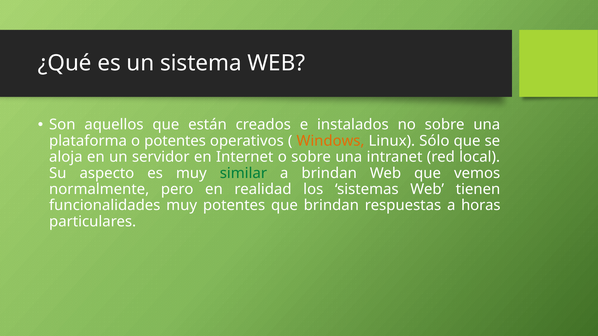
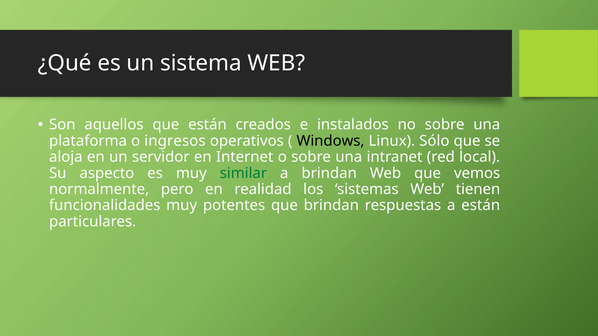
o potentes: potentes -> ingresos
Windows colour: orange -> black
a horas: horas -> están
